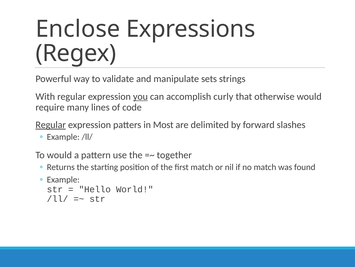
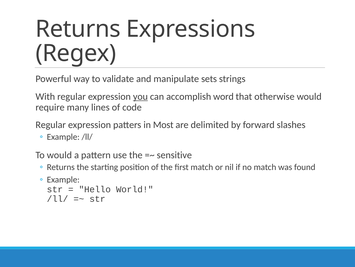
Enclose at (78, 29): Enclose -> Returns
curly: curly -> word
Regular at (51, 125) underline: present -> none
together: together -> sensitive
